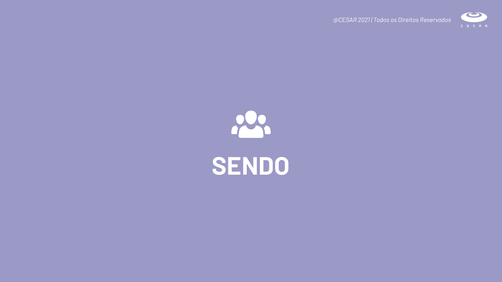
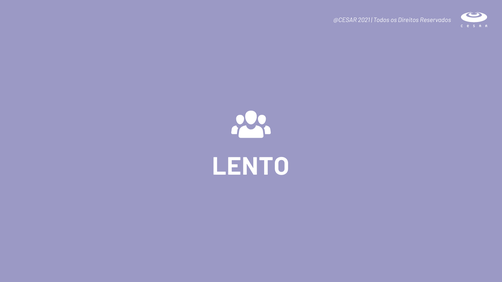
SENDO: SENDO -> LENTO
